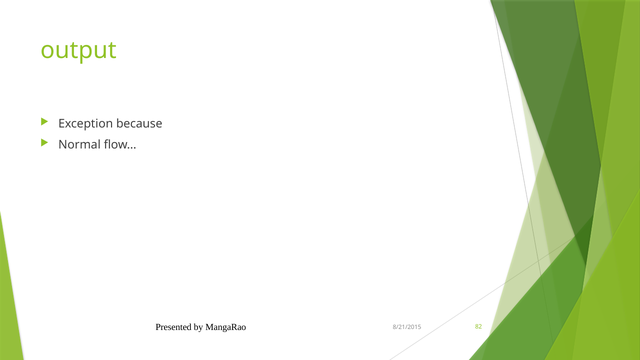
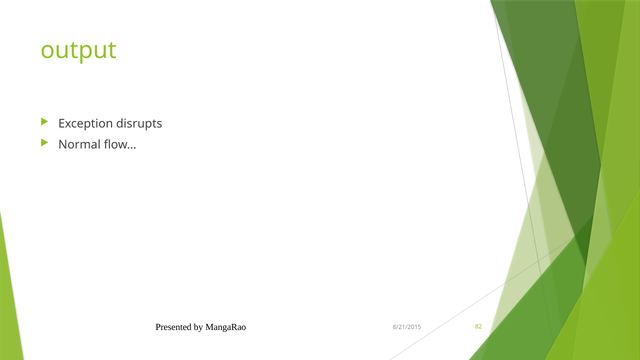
because: because -> disrupts
